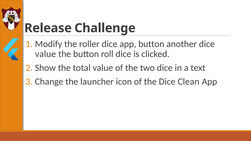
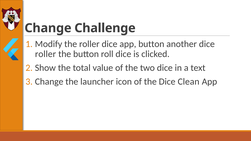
Release: Release -> Change
value at (46, 54): value -> roller
